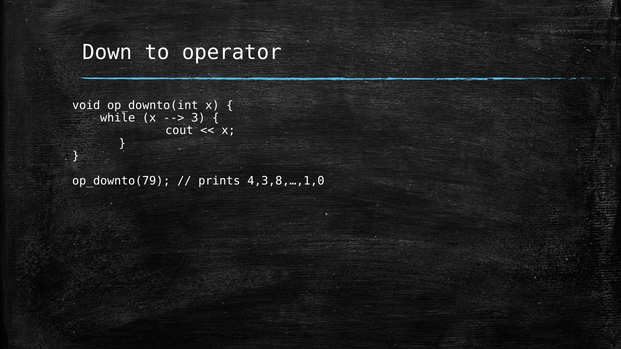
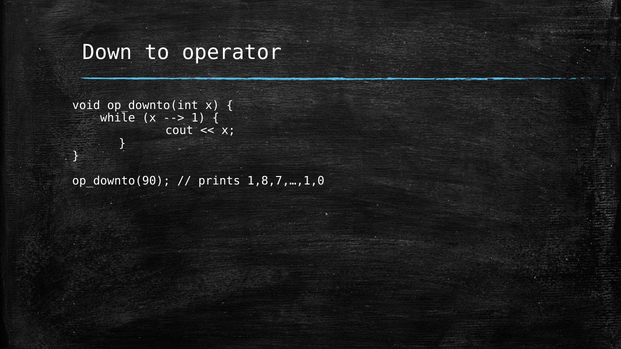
3: 3 -> 1
op_downto(79: op_downto(79 -> op_downto(90
4,3,8,…,1,0: 4,3,8,…,1,0 -> 1,8,7,…,1,0
